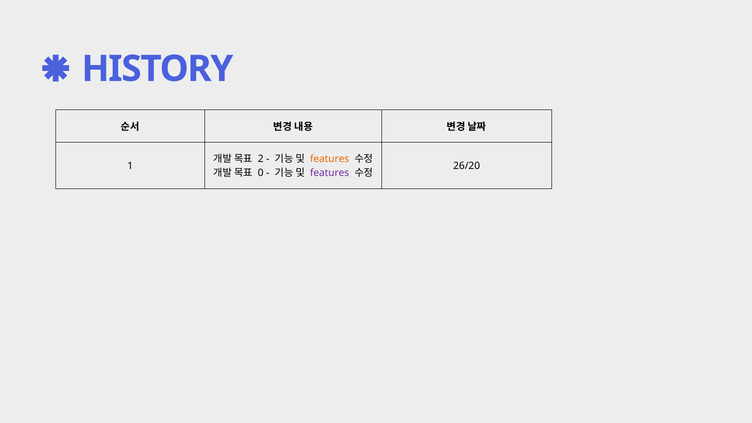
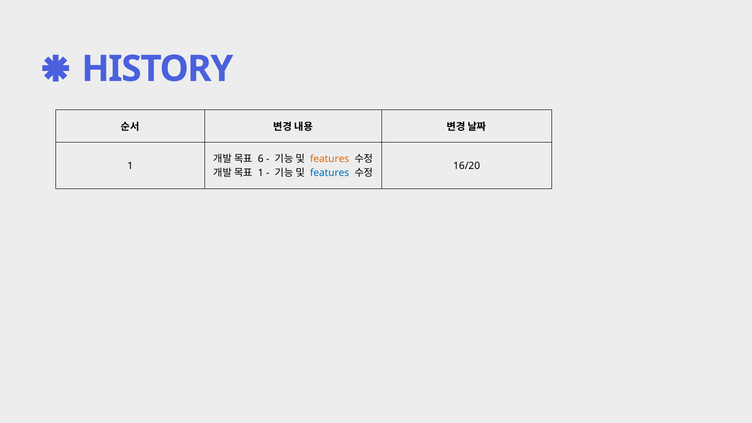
2: 2 -> 6
26/20: 26/20 -> 16/20
0 at (261, 173): 0 -> 1
features at (330, 173) colour: purple -> blue
